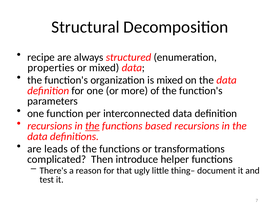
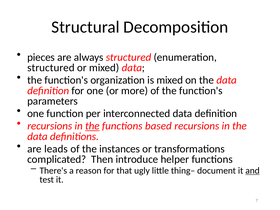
recipe: recipe -> pieces
properties at (51, 68): properties -> structured
of the functions: functions -> instances
and underline: none -> present
